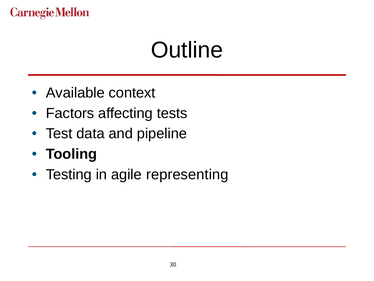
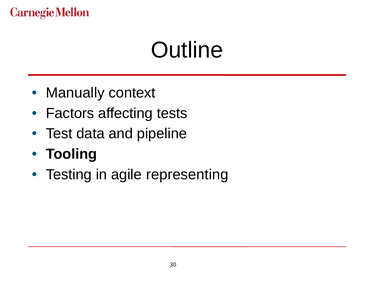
Available: Available -> Manually
